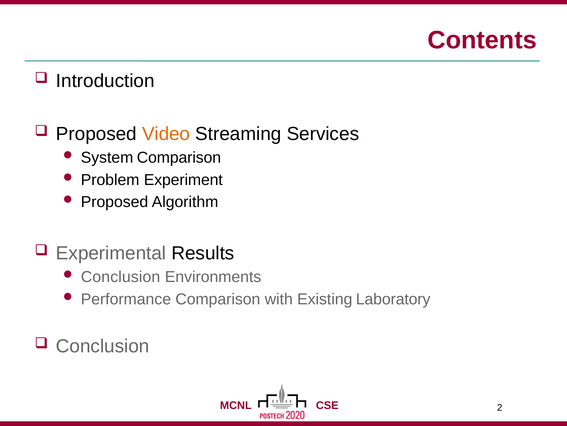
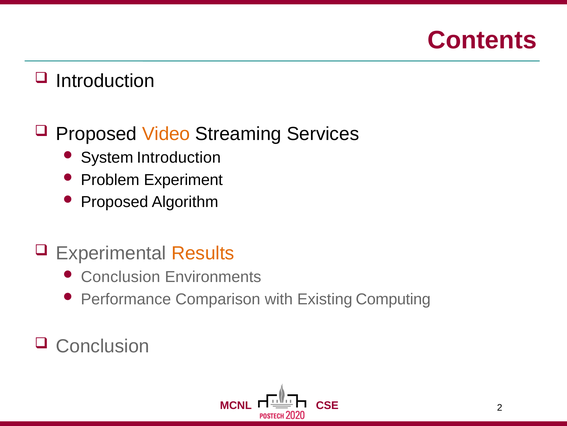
System Comparison: Comparison -> Introduction
Results colour: black -> orange
Laboratory: Laboratory -> Computing
